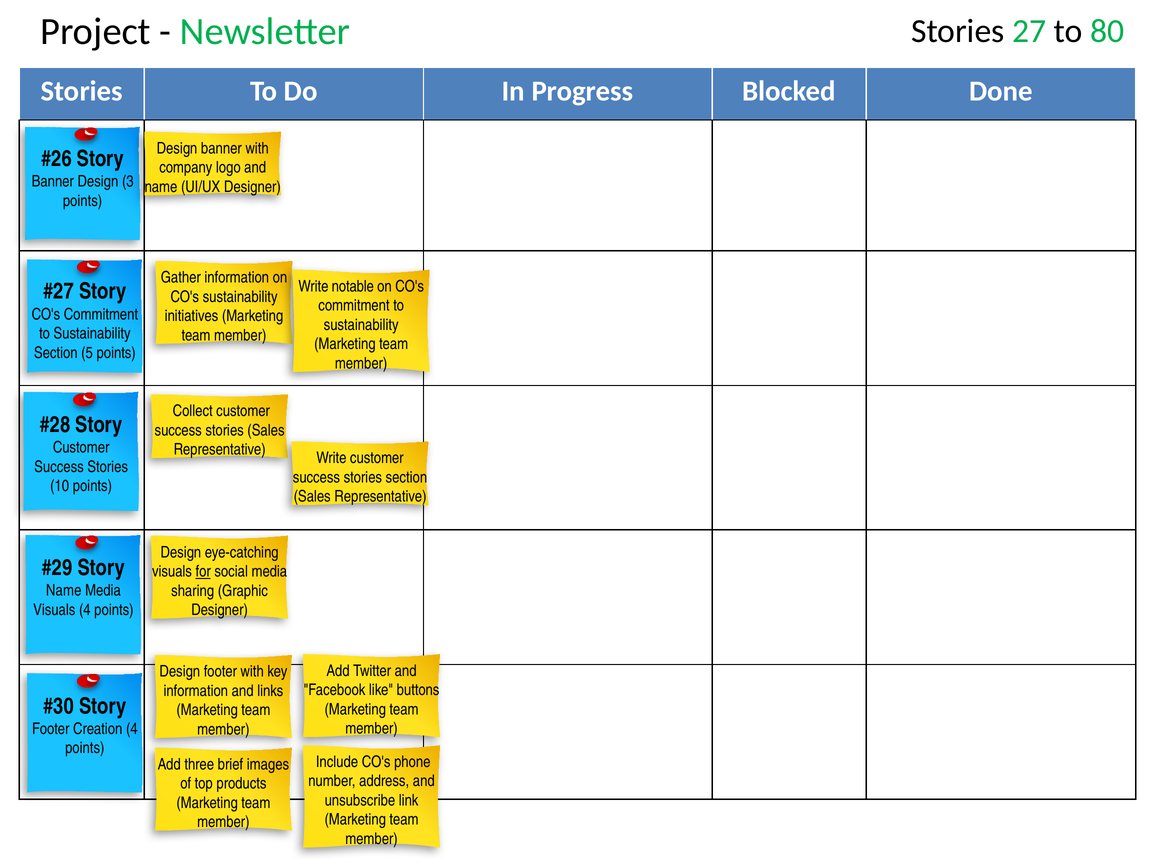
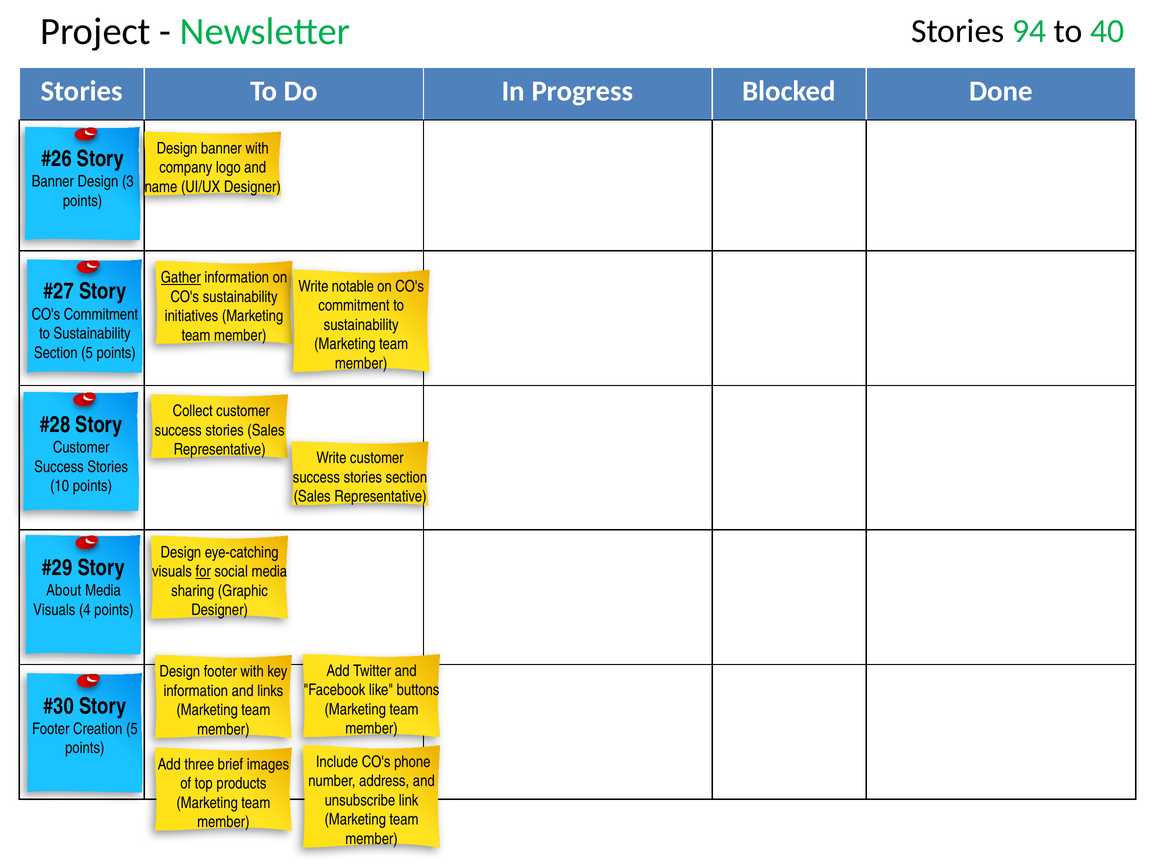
27: 27 -> 94
80: 80 -> 40
Gather underline: none -> present
Name at (64, 591): Name -> About
Creation 4: 4 -> 5
